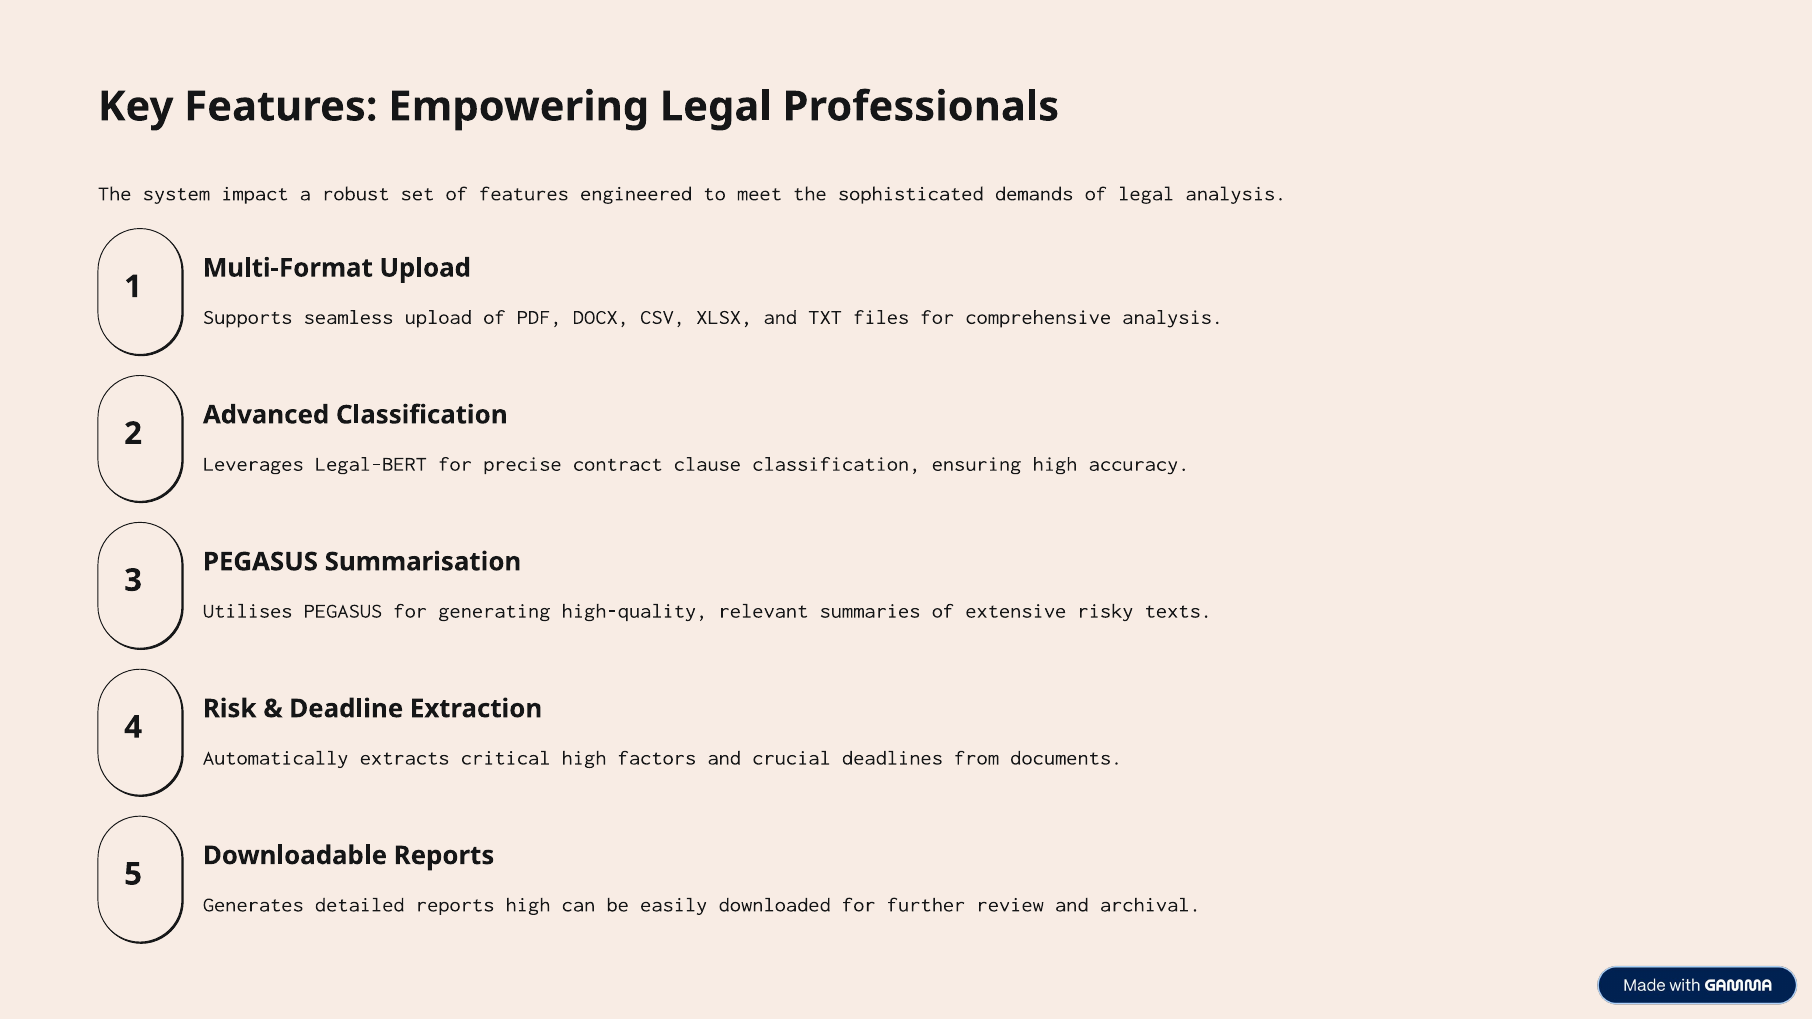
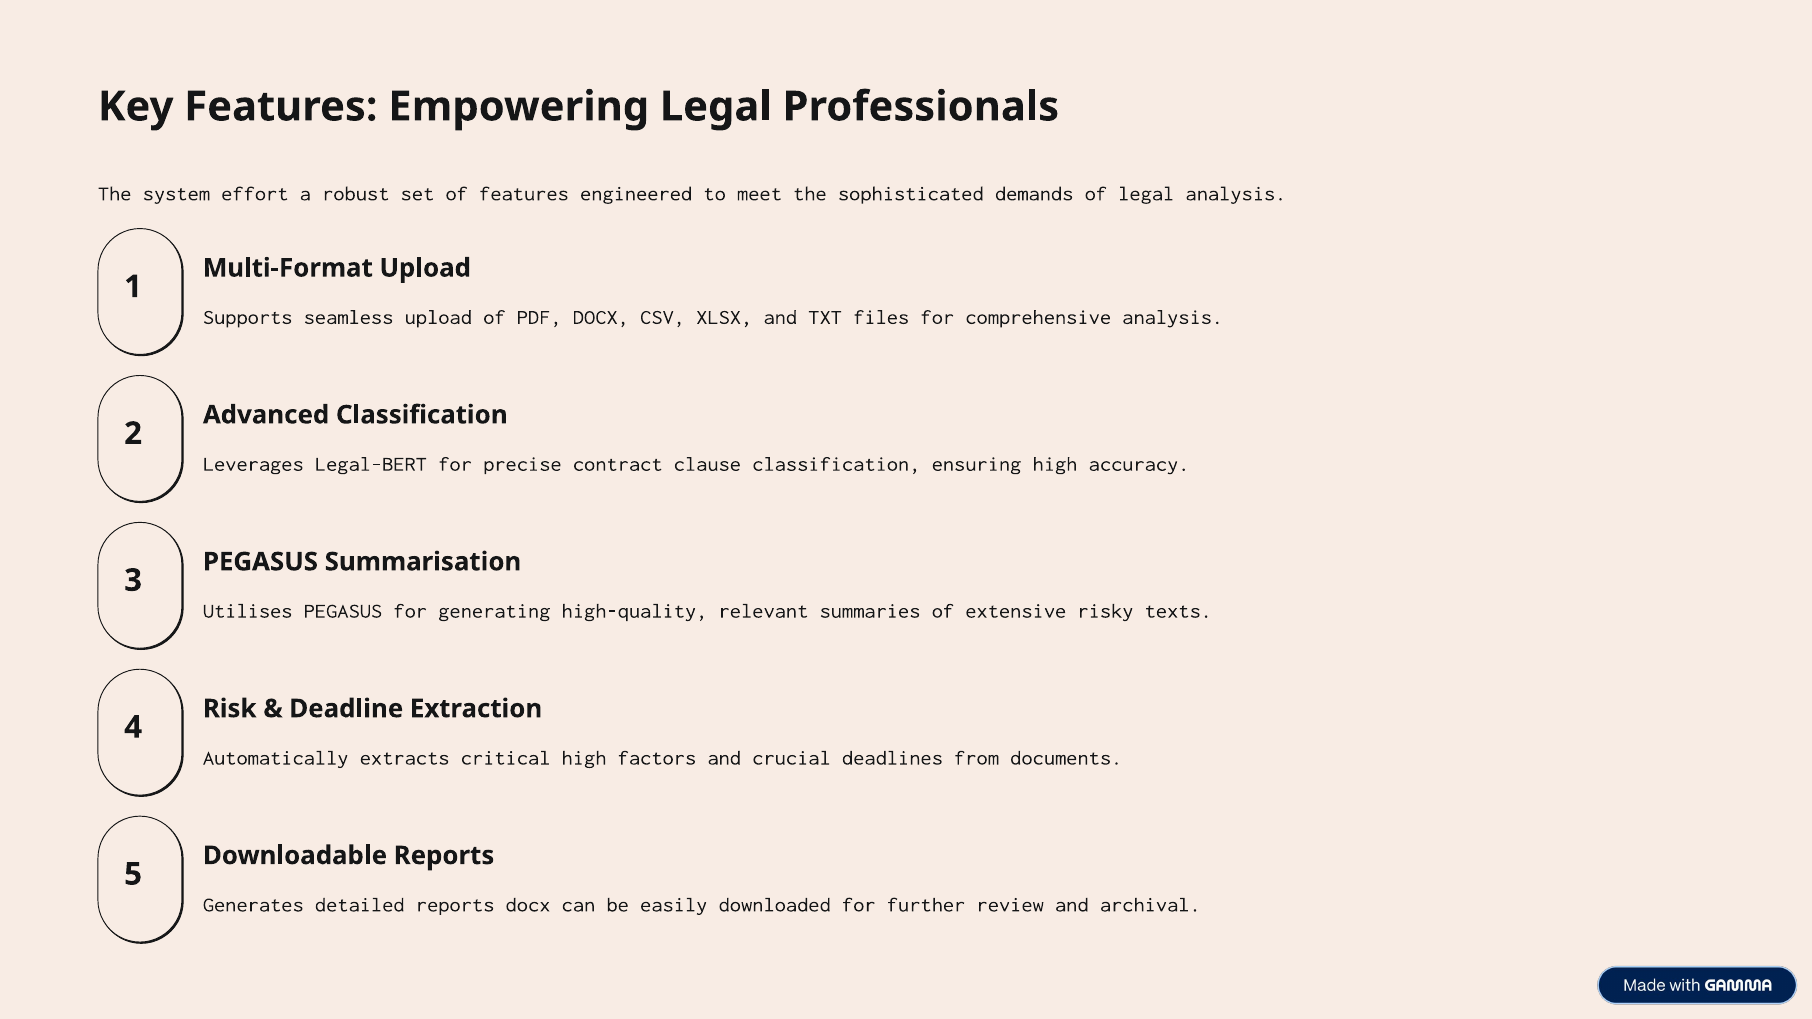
impact: impact -> effort
reports high: high -> docx
